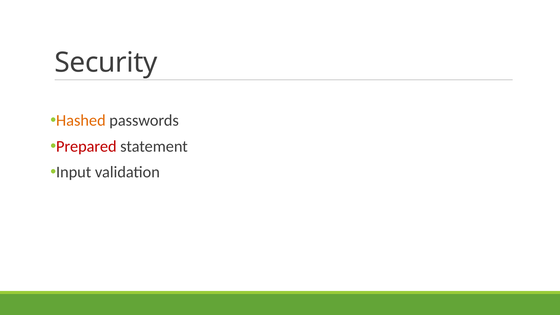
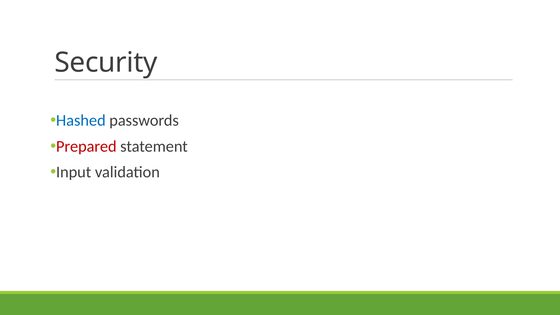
Hashed colour: orange -> blue
